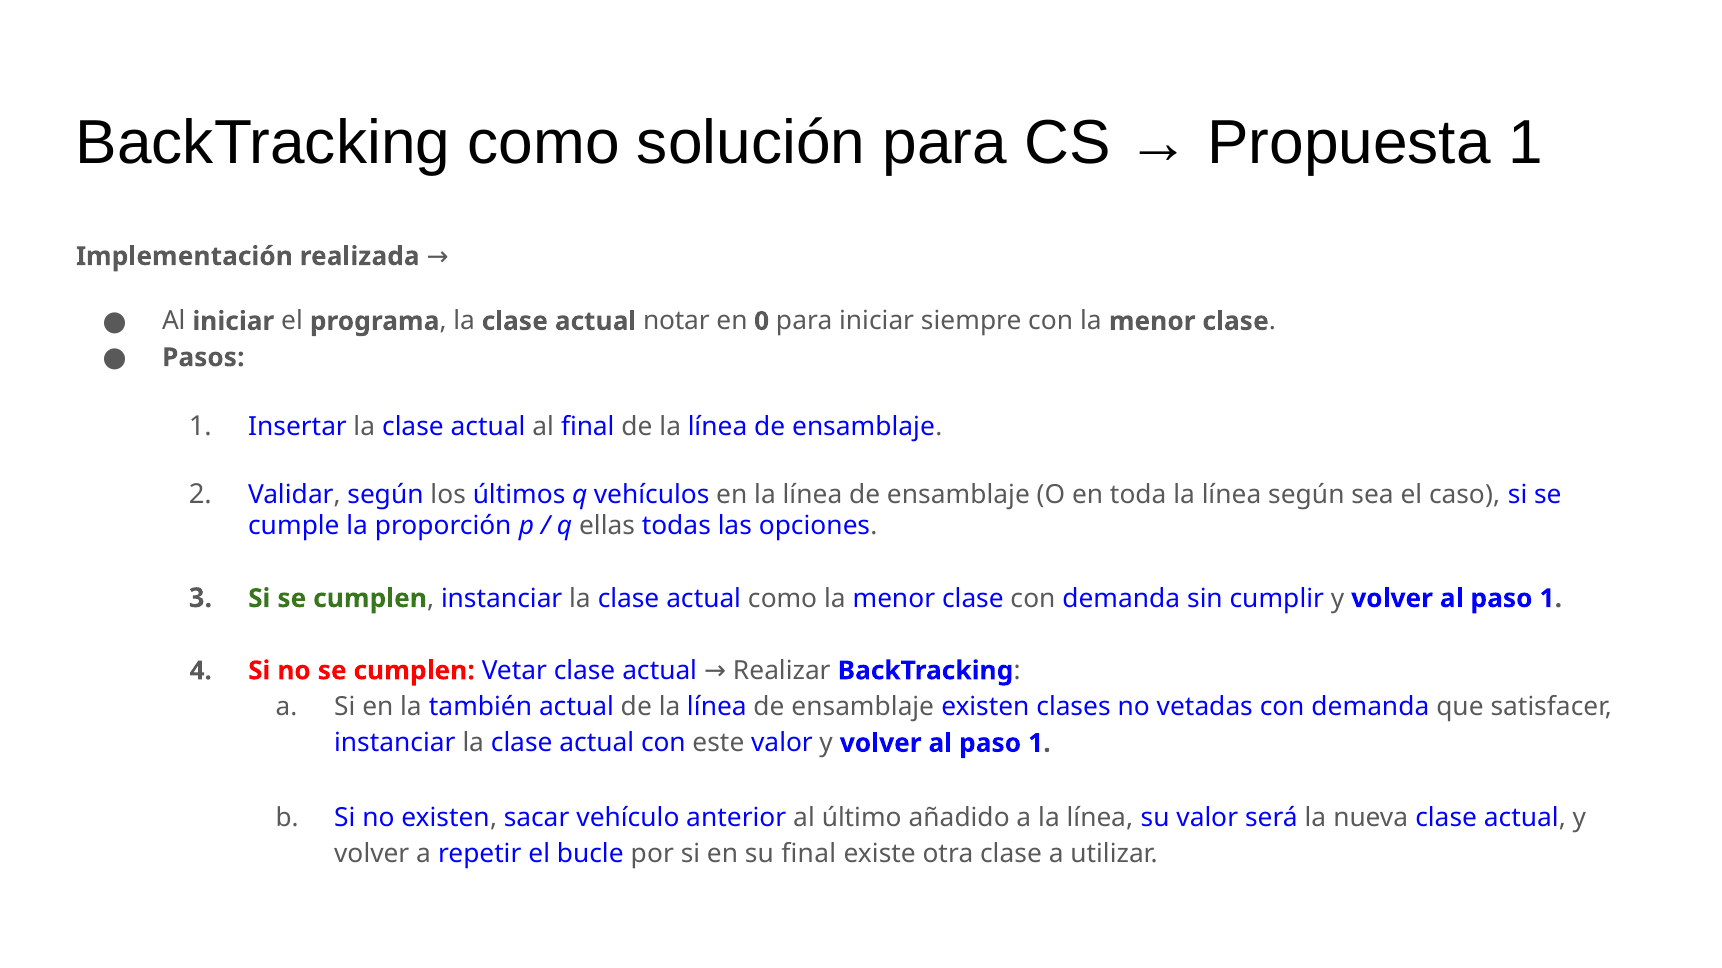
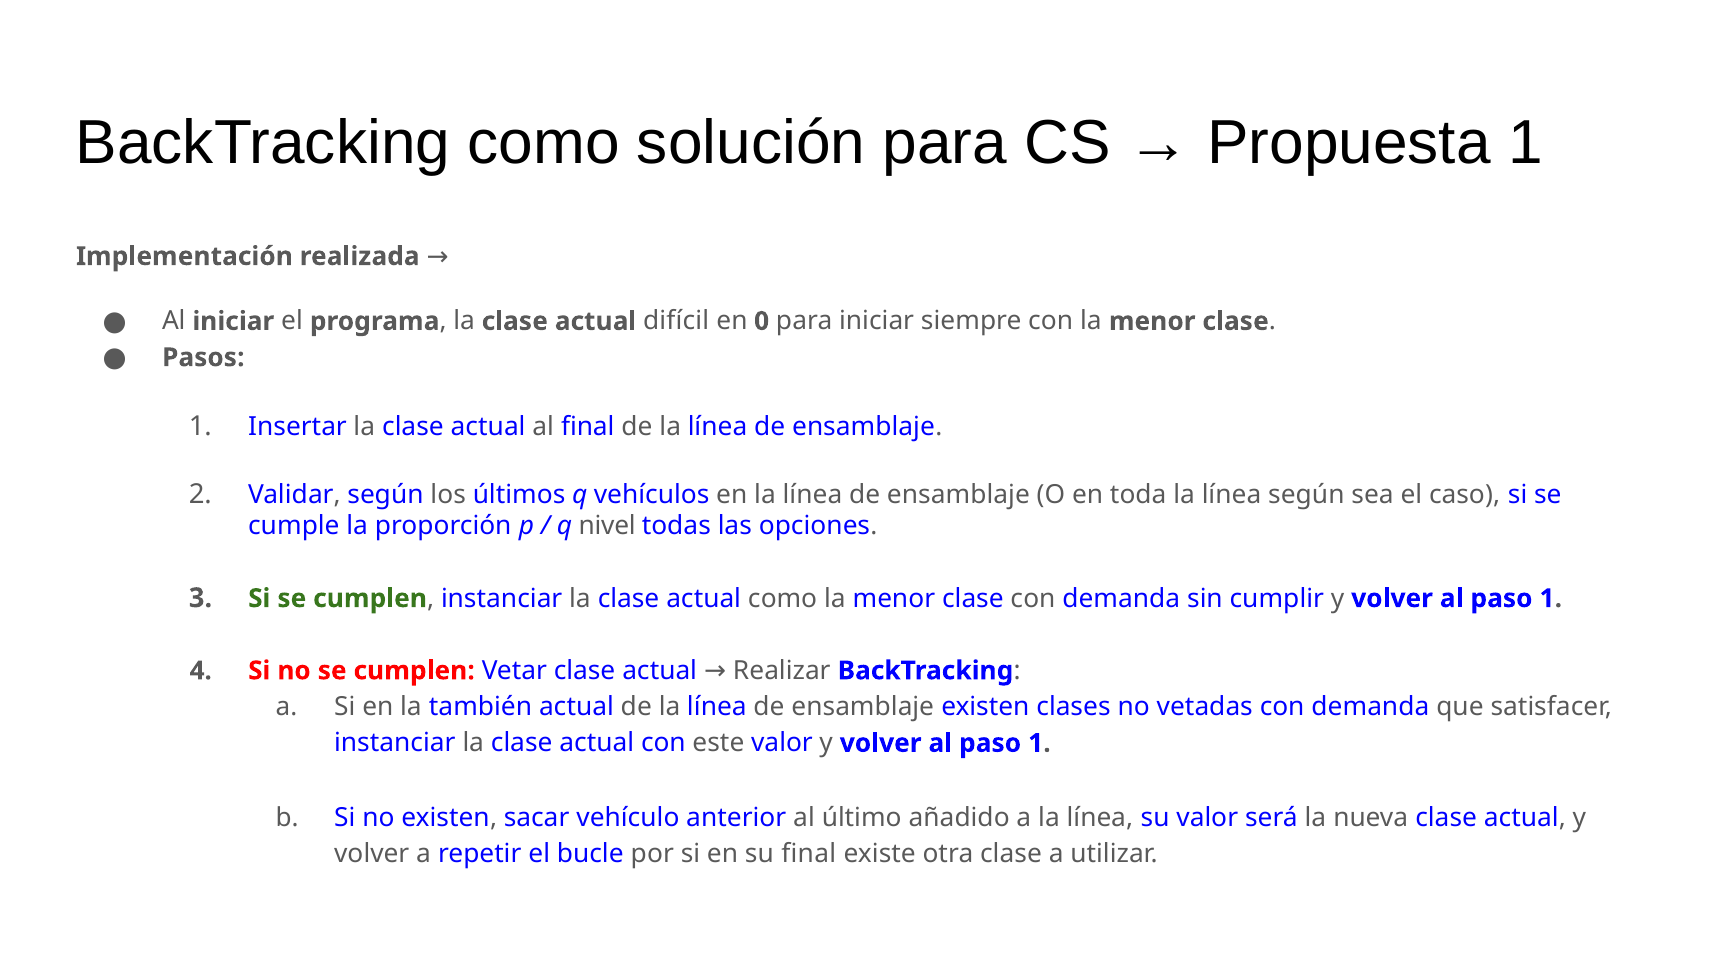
notar: notar -> difícil
ellas: ellas -> nivel
